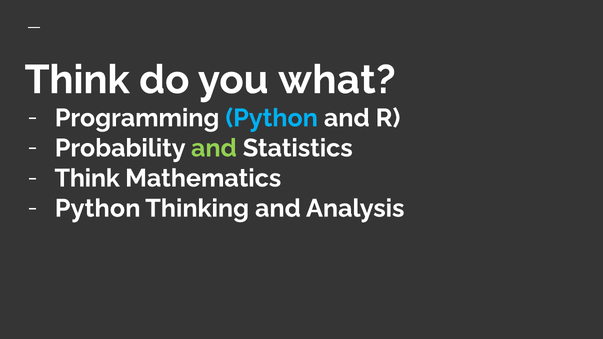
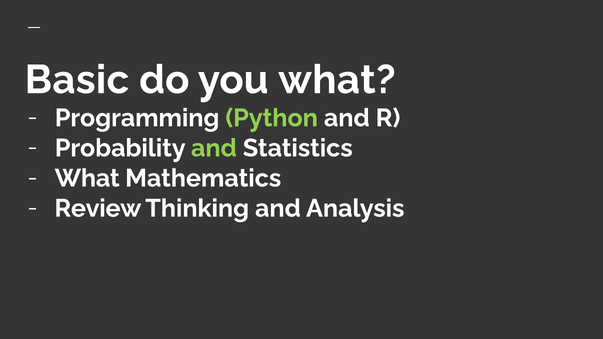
Think at (77, 80): Think -> Basic
Python at (272, 118) colour: light blue -> light green
Think at (87, 178): Think -> What
Python at (98, 209): Python -> Review
